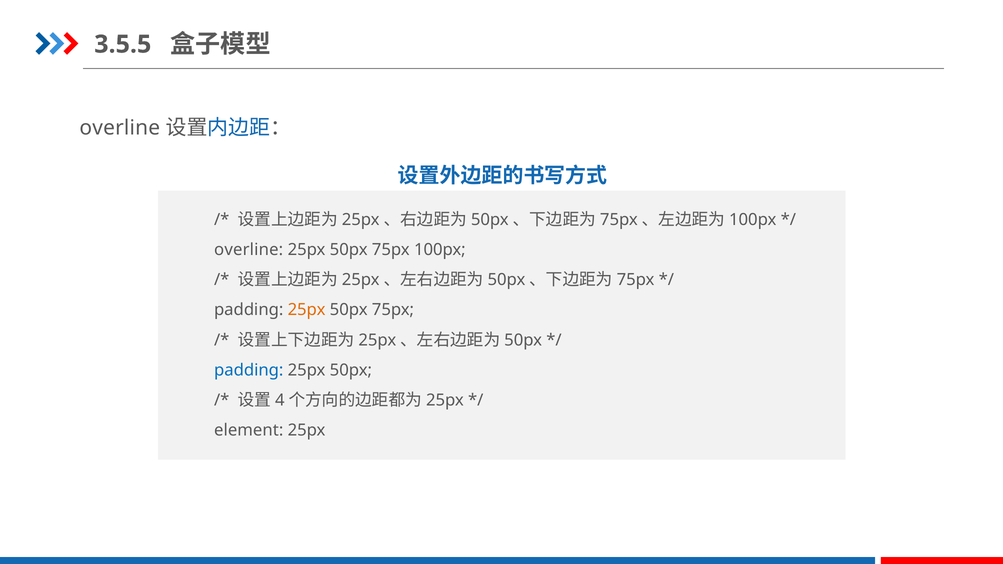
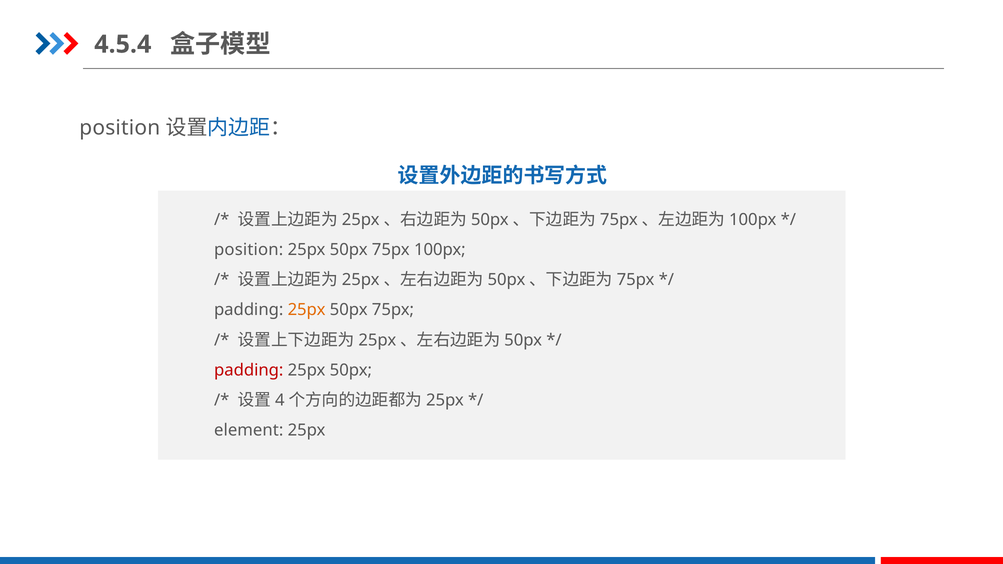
3.5.5: 3.5.5 -> 4.5.4
overline at (120, 128): overline -> position
overline at (249, 250): overline -> position
padding at (249, 370) colour: blue -> red
